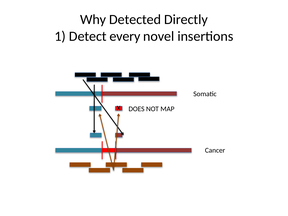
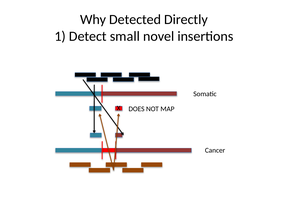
every: every -> small
